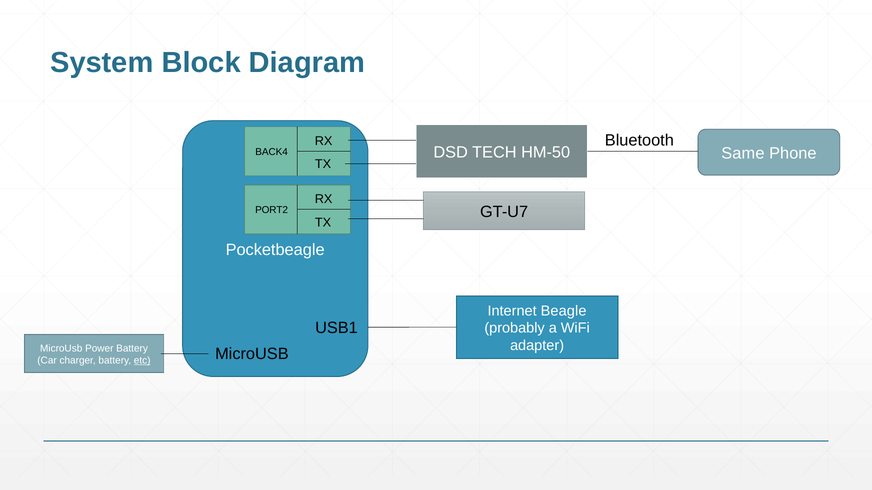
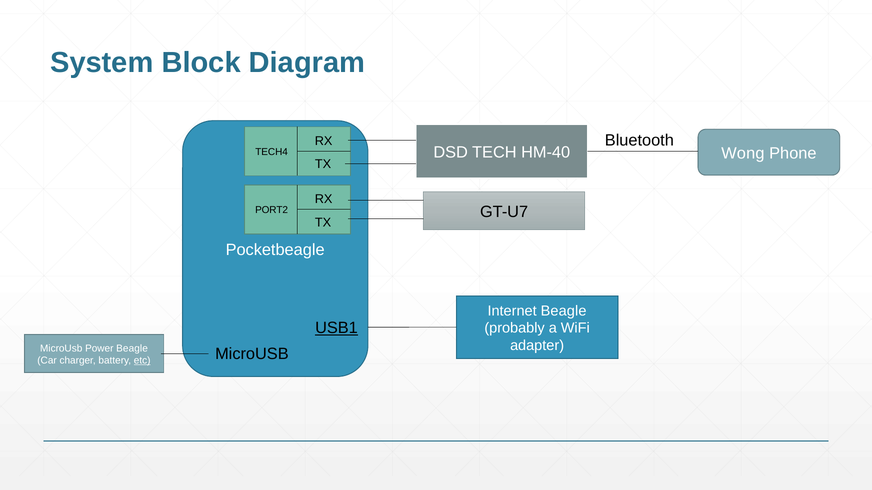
HM-50: HM-50 -> HM-40
Same: Same -> Wong
BACK4: BACK4 -> TECH4
USB1 underline: none -> present
Power Battery: Battery -> Beagle
